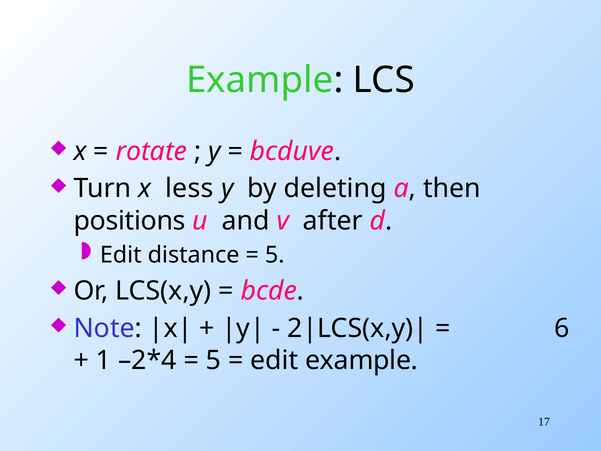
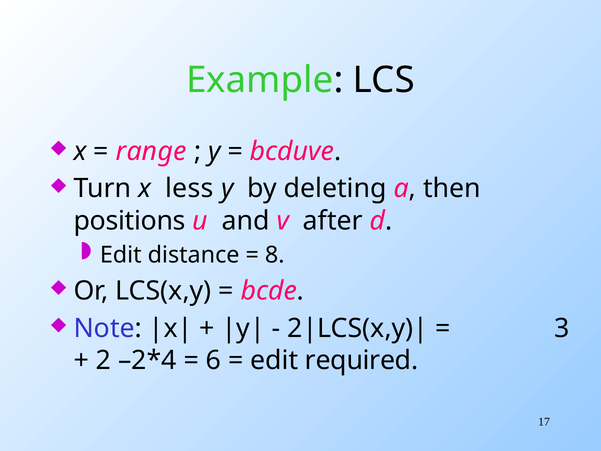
rotate: rotate -> range
5 at (275, 255): 5 -> 8
6: 6 -> 3
1: 1 -> 2
5 at (213, 360): 5 -> 6
edit example: example -> required
